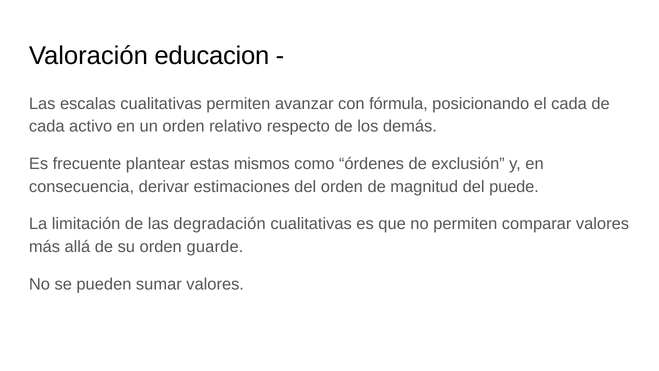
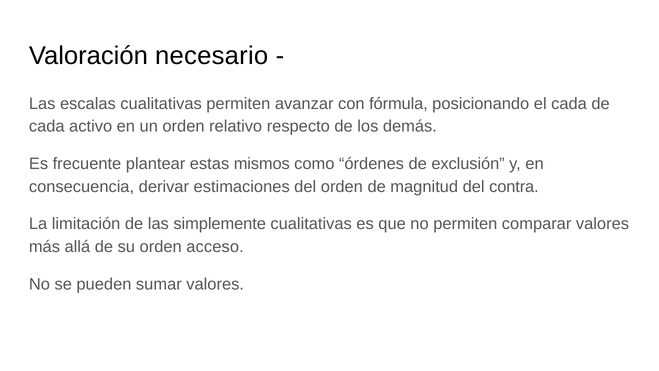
educacion: educacion -> necesario
puede: puede -> contra
degradación: degradación -> simplemente
guarde: guarde -> acceso
